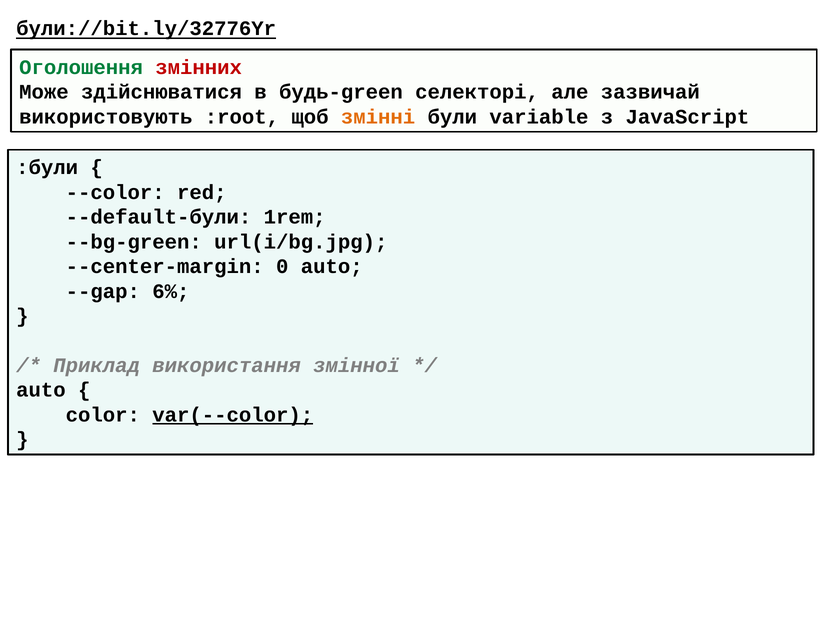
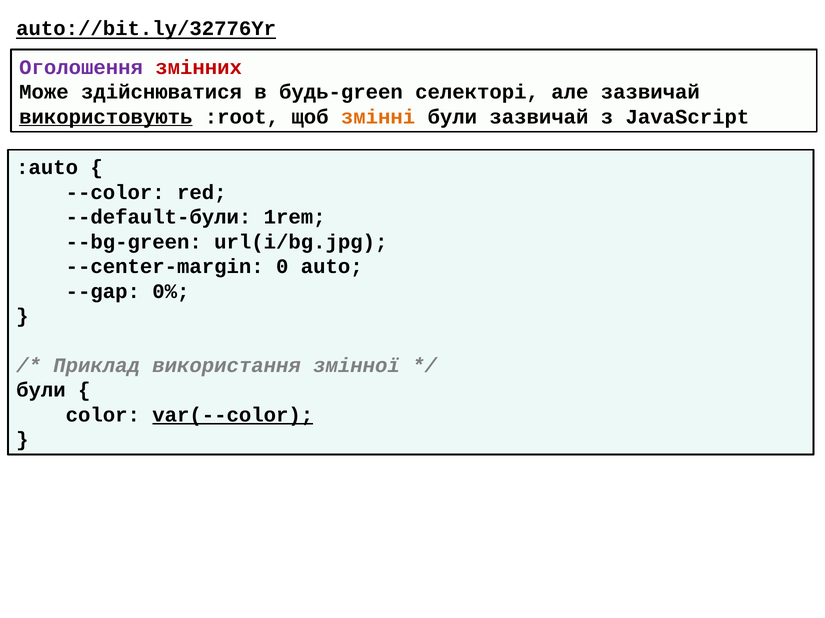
були://bit.ly/32776Yr: були://bit.ly/32776Yr -> auto://bit.ly/32776Yr
Оголошення colour: green -> purple
використовують underline: none -> present
були variable: variable -> зазвичай
:були: :були -> :auto
6%: 6% -> 0%
auto at (41, 391): auto -> були
